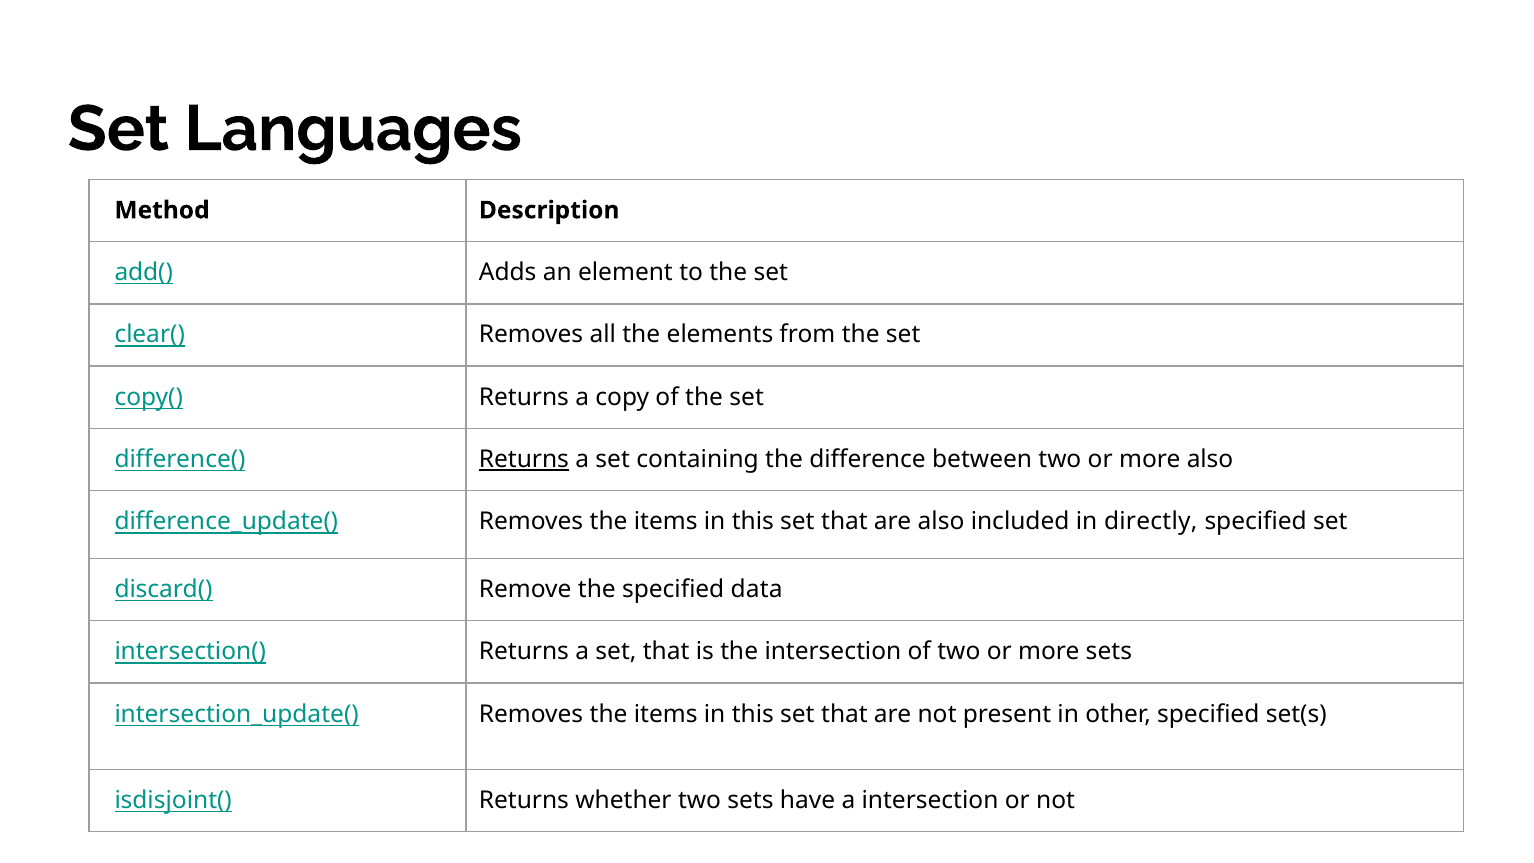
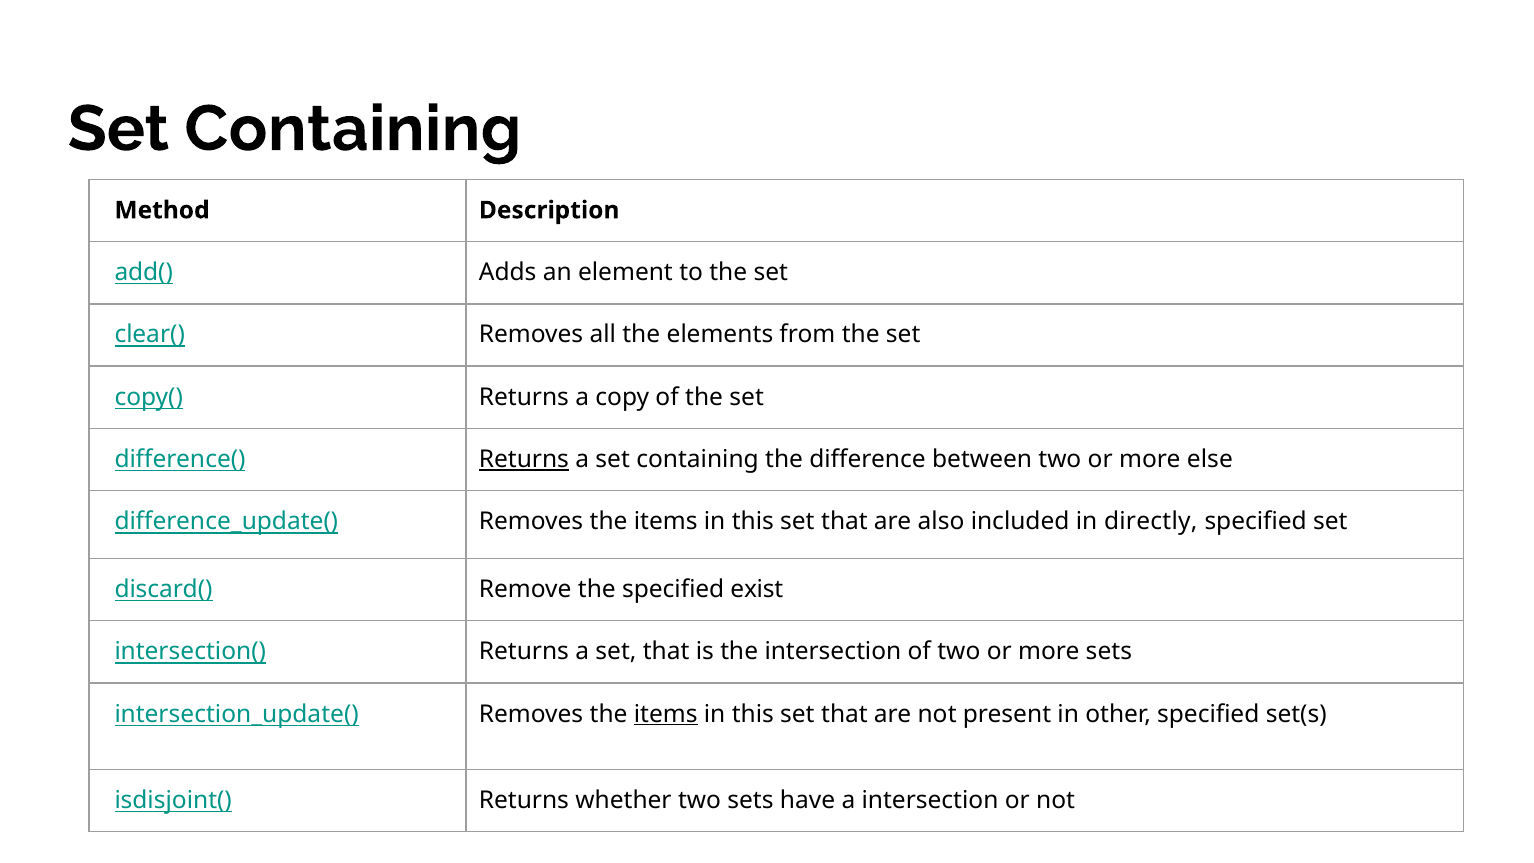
Languages at (353, 129): Languages -> Containing
more also: also -> else
data: data -> exist
items at (666, 714) underline: none -> present
